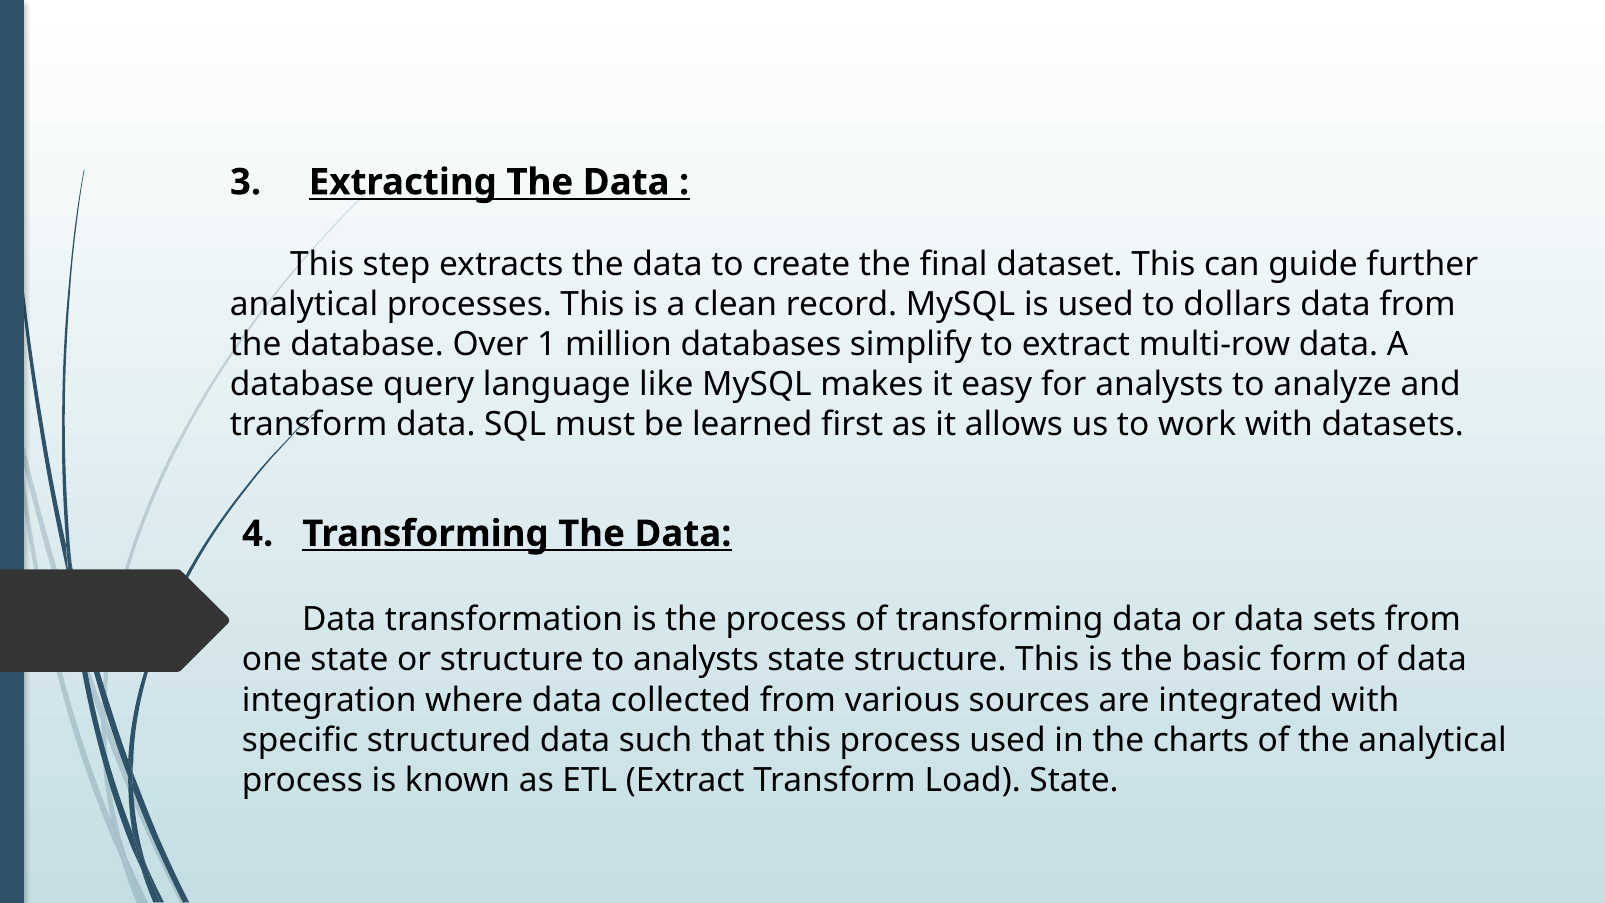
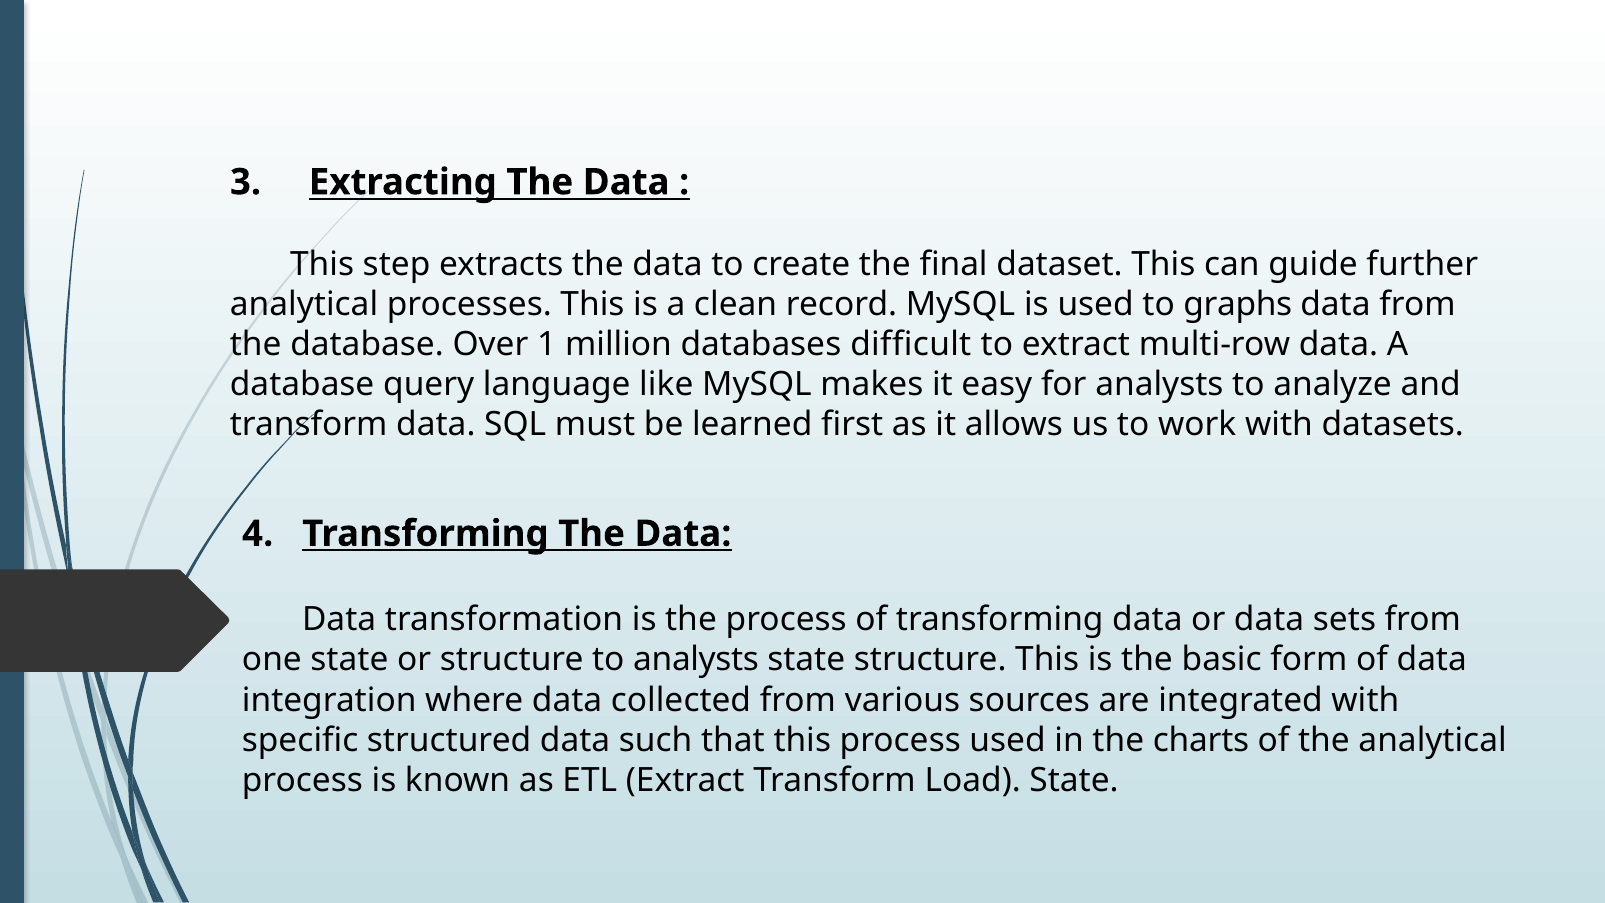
dollars: dollars -> graphs
simplify: simplify -> difficult
